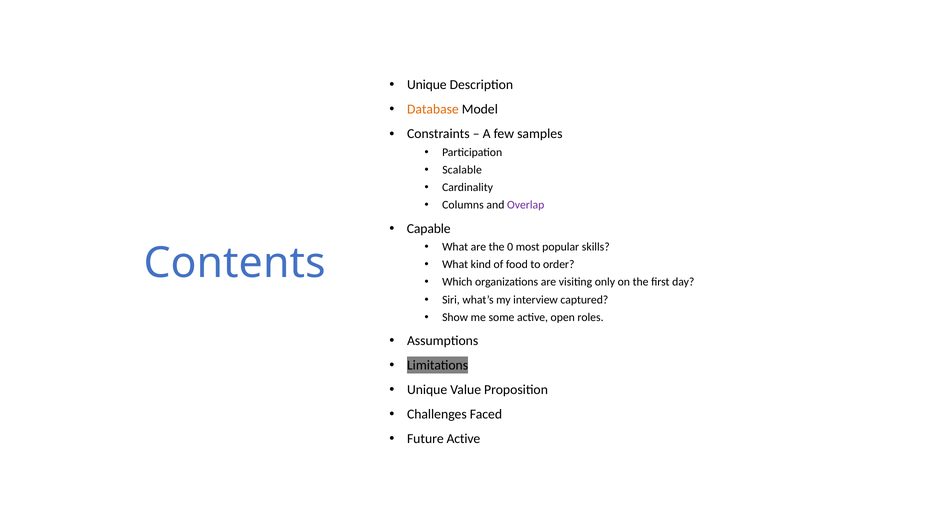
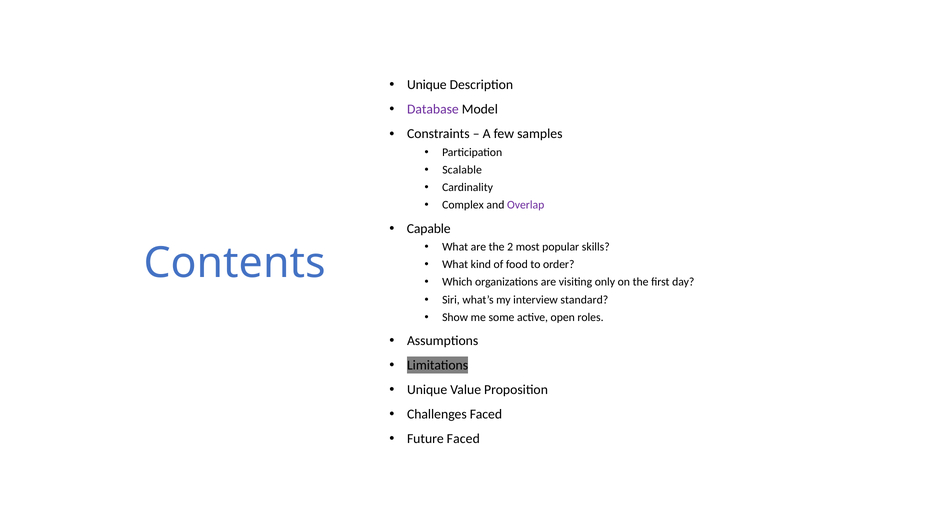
Database colour: orange -> purple
Columns: Columns -> Complex
0: 0 -> 2
captured: captured -> standard
Future Active: Active -> Faced
